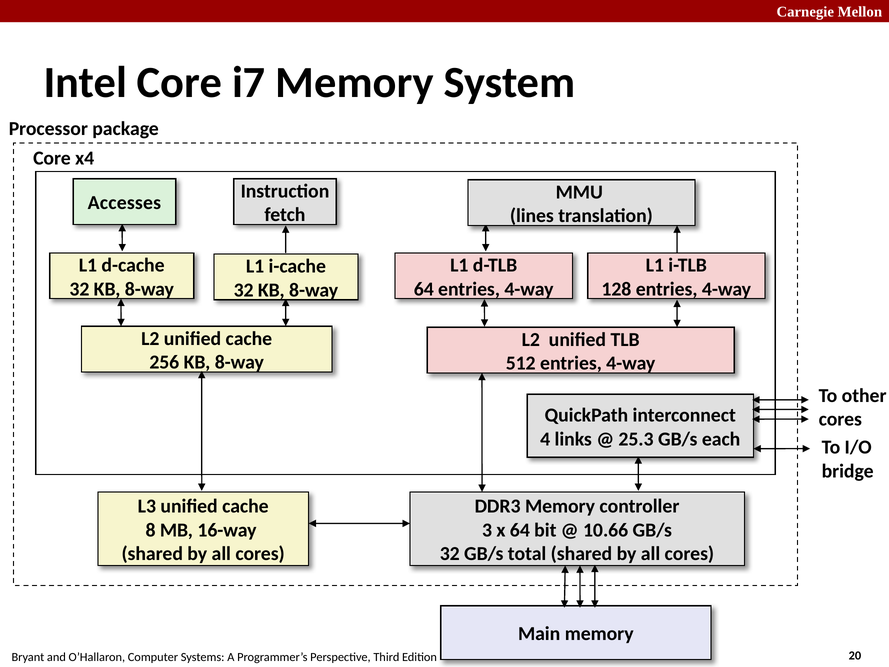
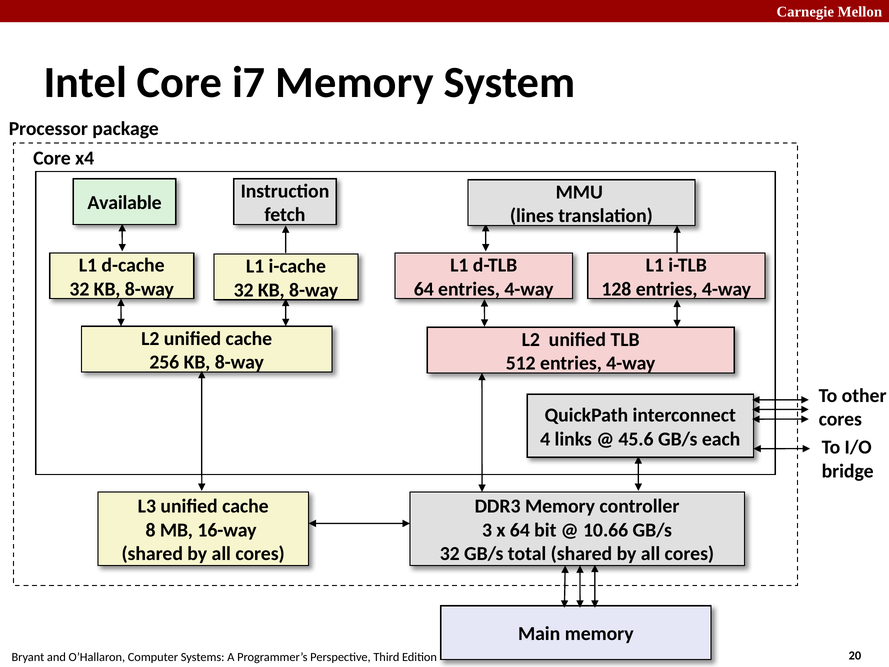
Accesses: Accesses -> Available
25.3: 25.3 -> 45.6
